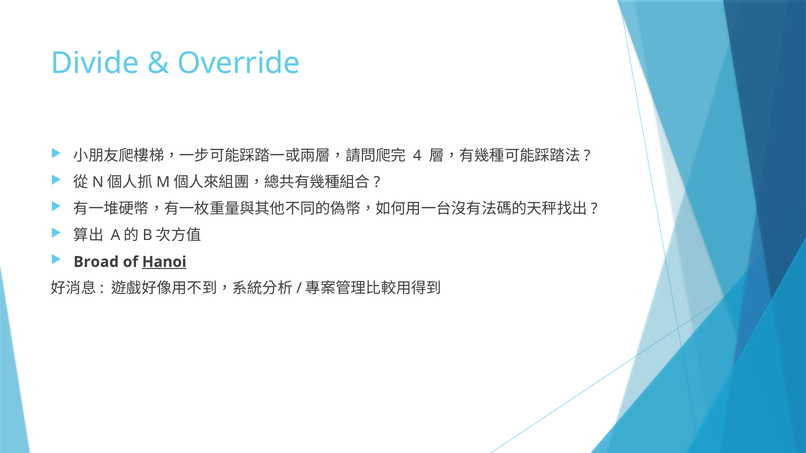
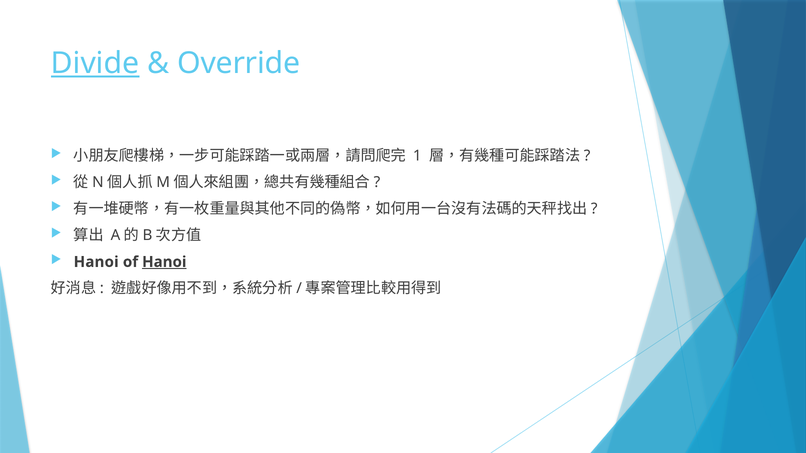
Divide underline: none -> present
4: 4 -> 1
Broad at (96, 262): Broad -> Hanoi
